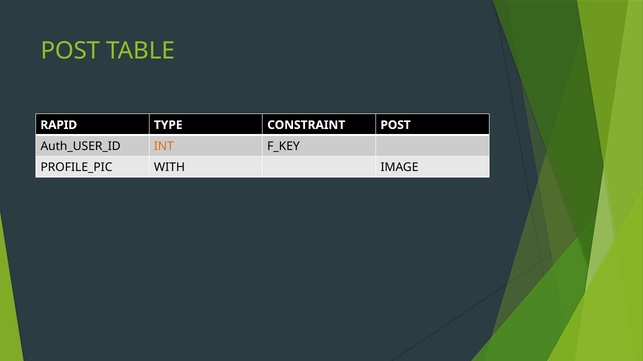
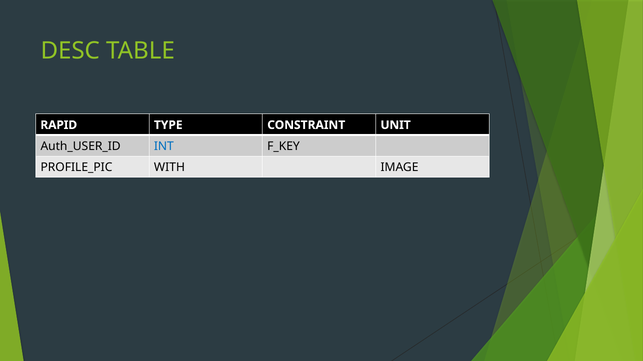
POST at (70, 51): POST -> DESC
CONSTRAINT POST: POST -> UNIT
INT colour: orange -> blue
